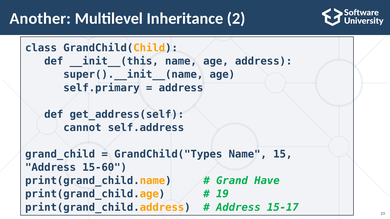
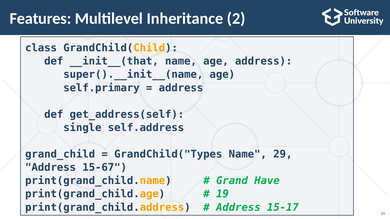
Another: Another -> Features
__init__(this: __init__(this -> __init__(that
cannot: cannot -> single
15: 15 -> 29
15-60: 15-60 -> 15-67
